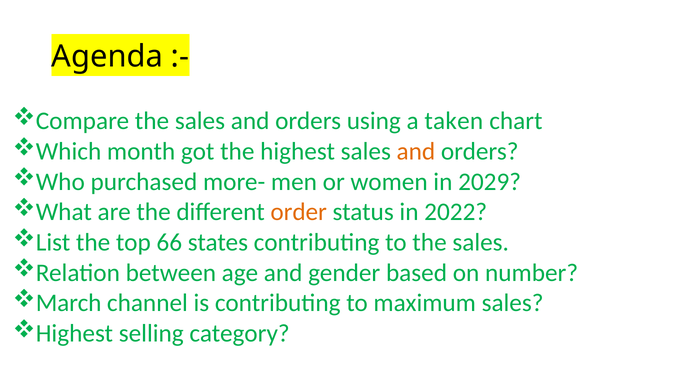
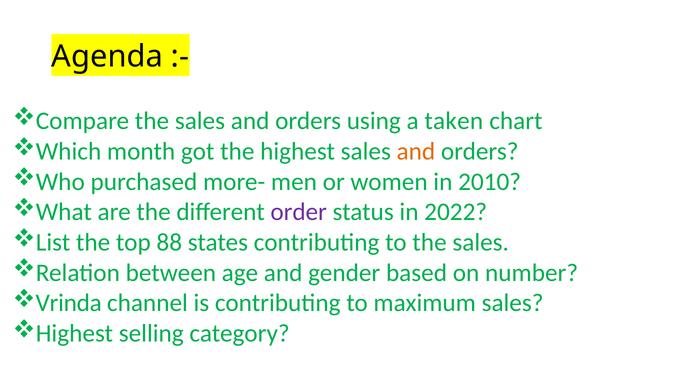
2029: 2029 -> 2010
order colour: orange -> purple
66: 66 -> 88
March: March -> Vrinda
